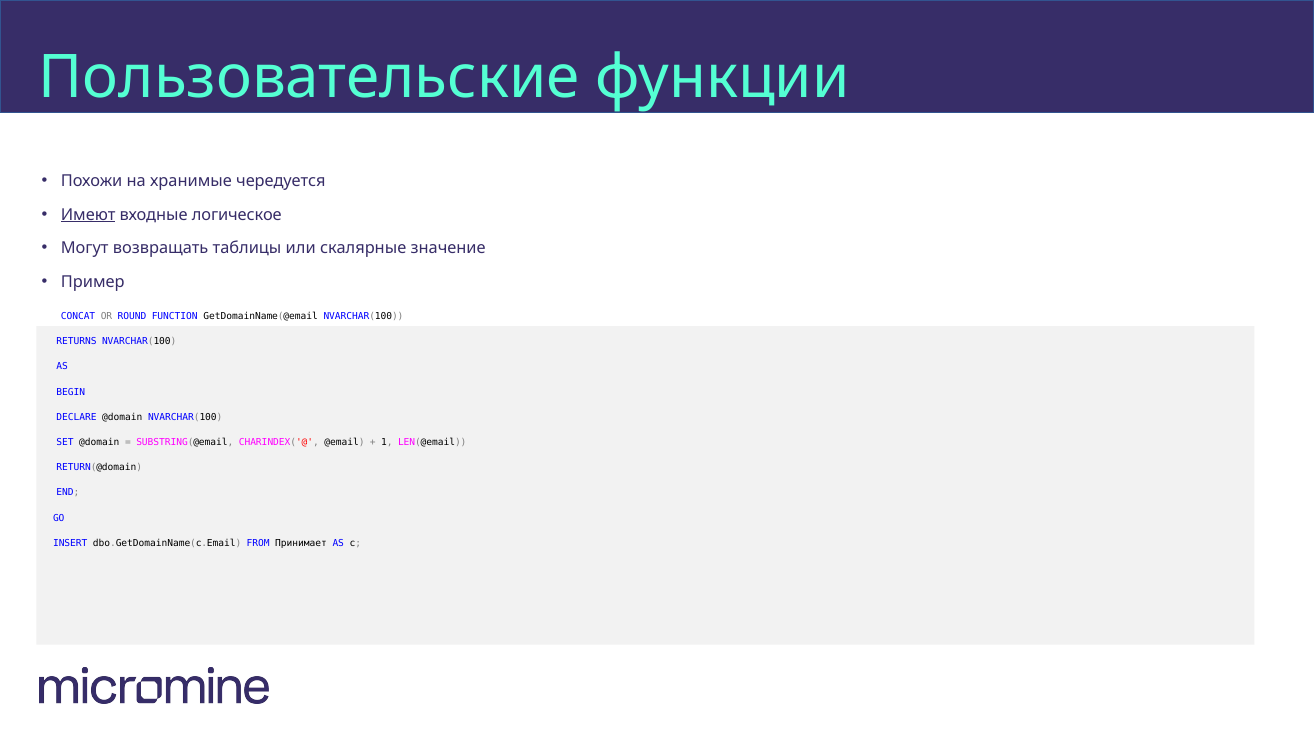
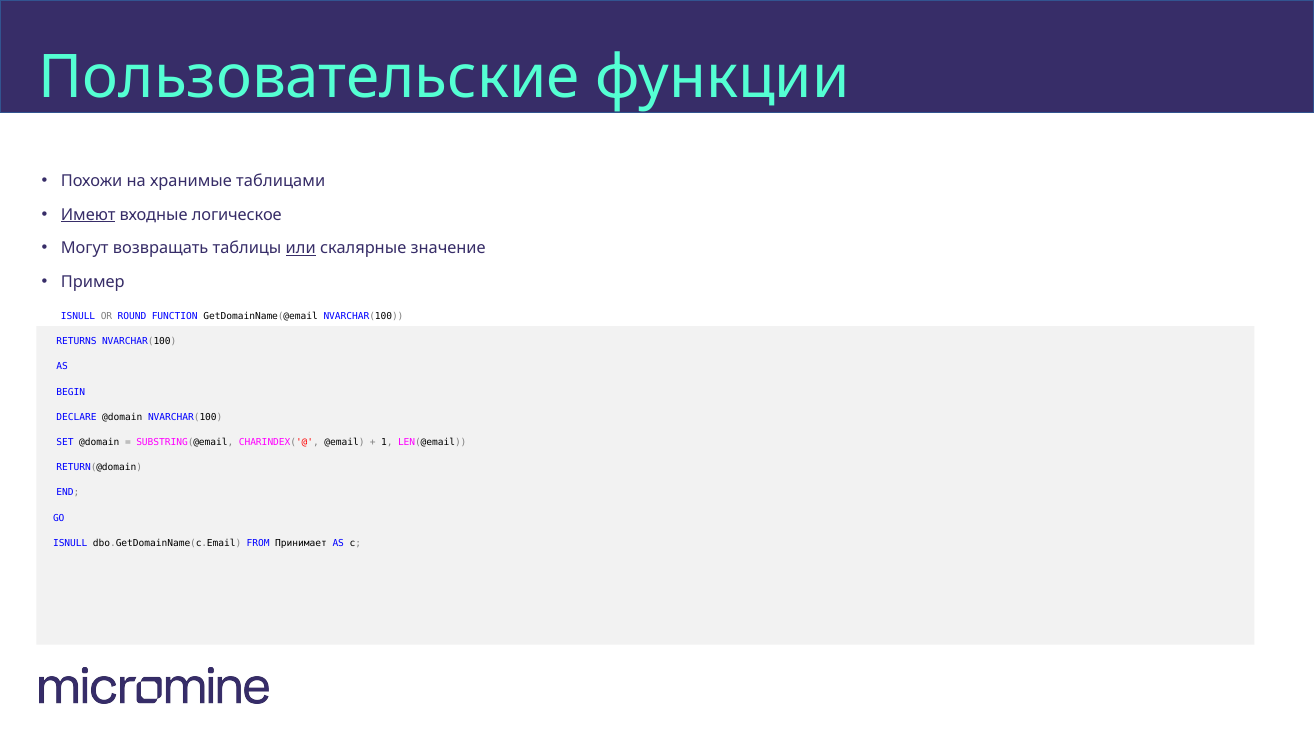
чередуется: чередуется -> таблицами
или underline: none -> present
CONCAT at (78, 317): CONCAT -> ISNULL
INSERT at (70, 543): INSERT -> ISNULL
